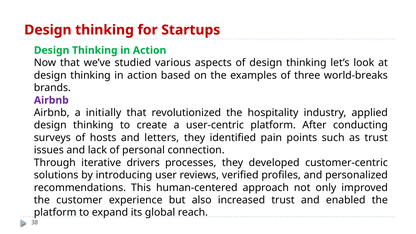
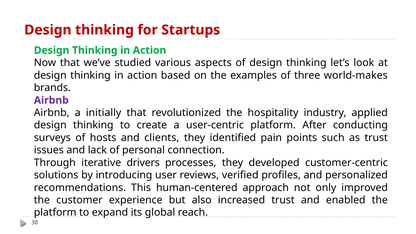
world-breaks: world-breaks -> world-makes
letters: letters -> clients
